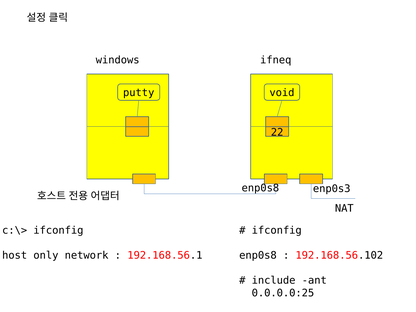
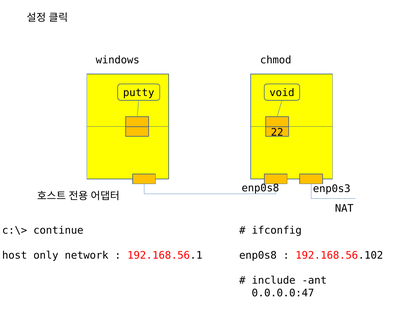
ifneq: ifneq -> chmod
c:\> ifconfig: ifconfig -> continue
0.0.0.0:25: 0.0.0.0:25 -> 0.0.0.0:47
